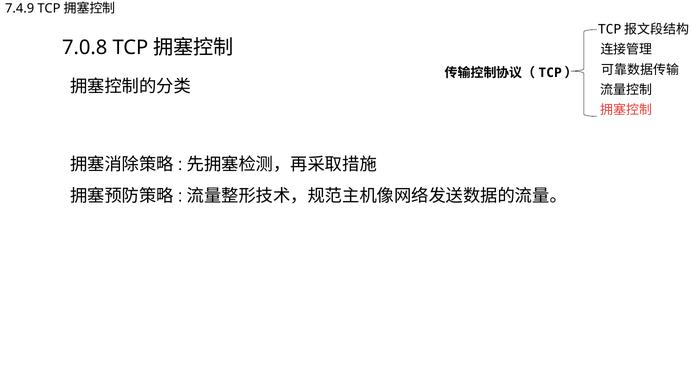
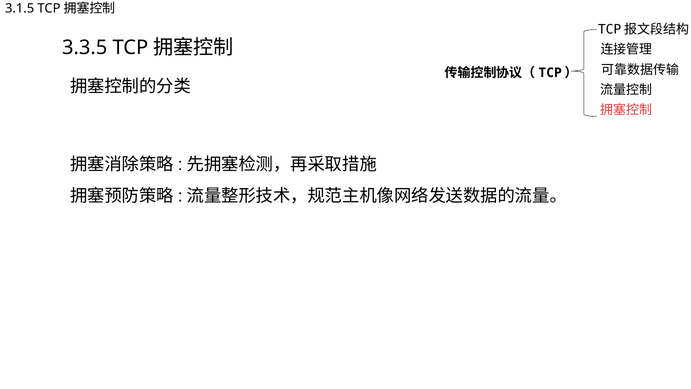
7.4.9: 7.4.9 -> 3.1.5
7.0.8: 7.0.8 -> 3.3.5
